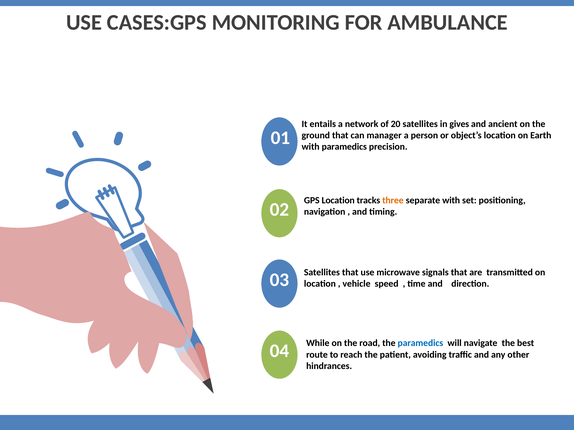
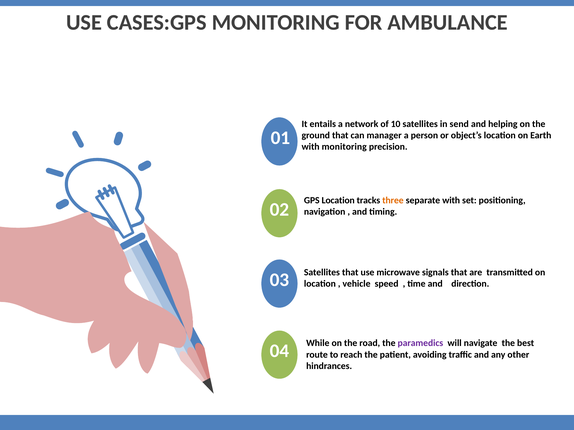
20: 20 -> 10
gives: gives -> send
ancient: ancient -> helping
with paramedics: paramedics -> monitoring
paramedics at (420, 343) colour: blue -> purple
